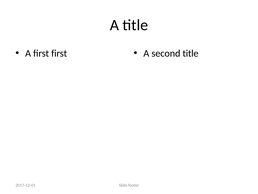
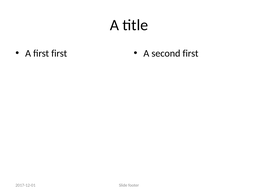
second title: title -> first
